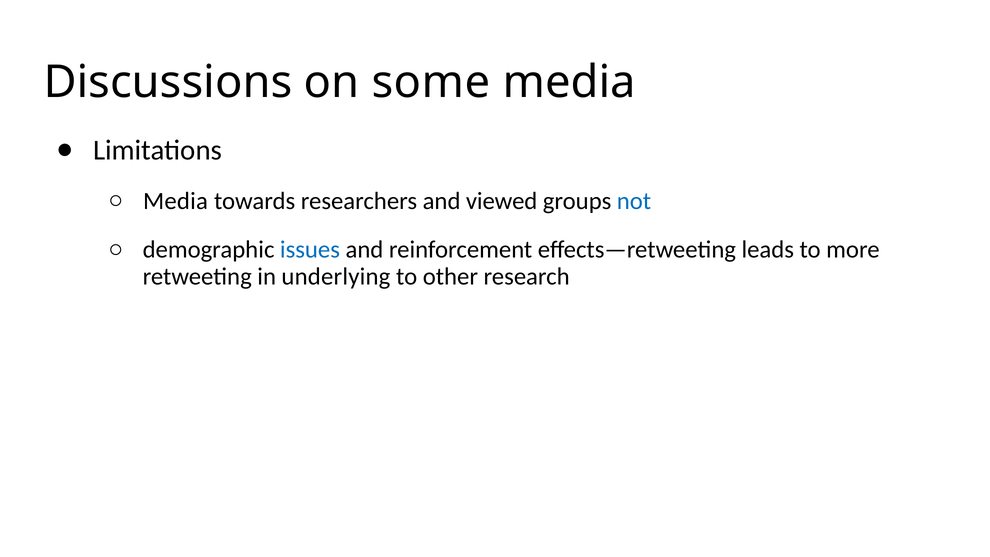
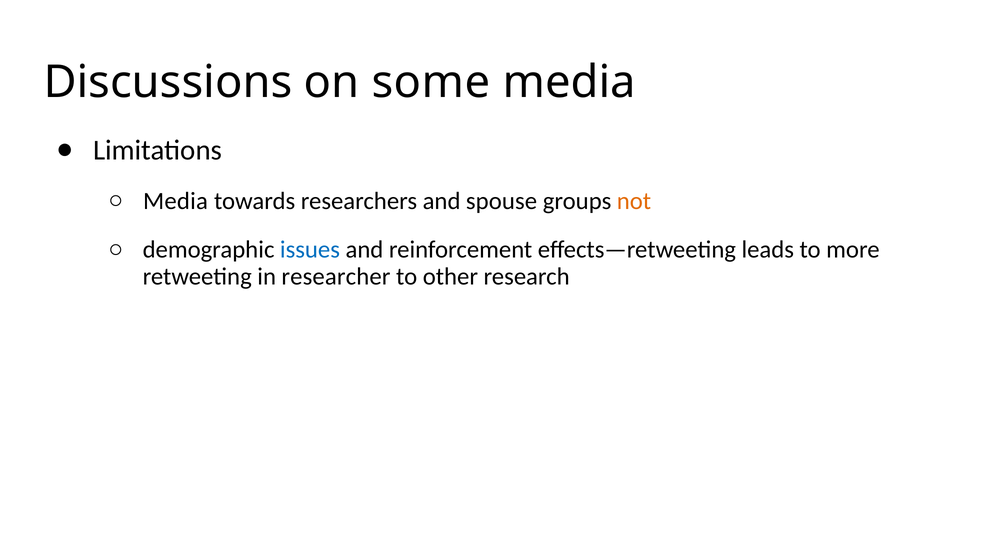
viewed: viewed -> spouse
not colour: blue -> orange
underlying: underlying -> researcher
